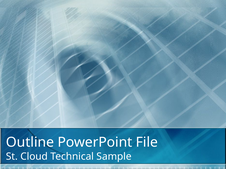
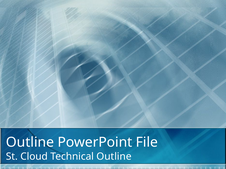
Technical Sample: Sample -> Outline
